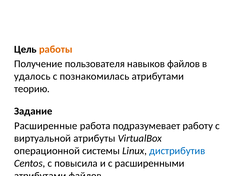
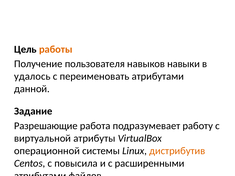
навыков файлов: файлов -> навыки
познакомилась: познакомилась -> переименовать
теорию: теорию -> данной
Расширенные: Расширенные -> Разрешающие
дистрибутив colour: blue -> orange
